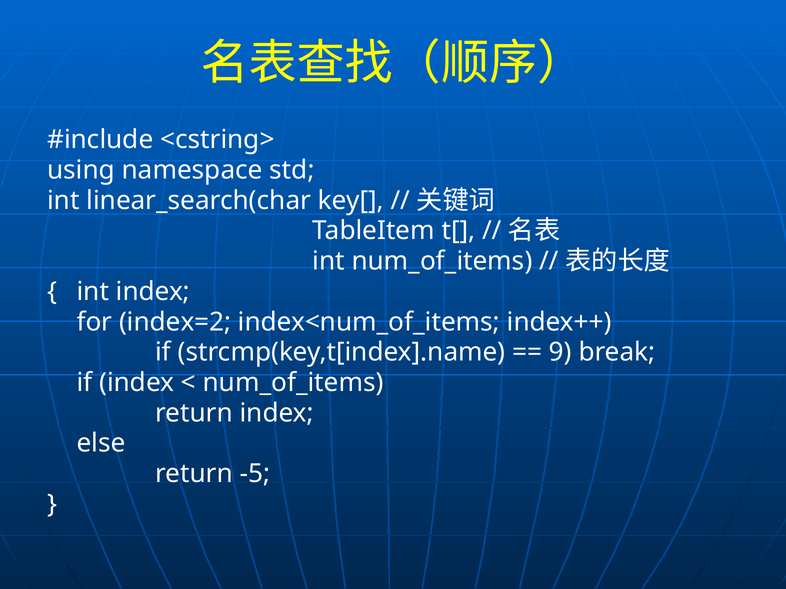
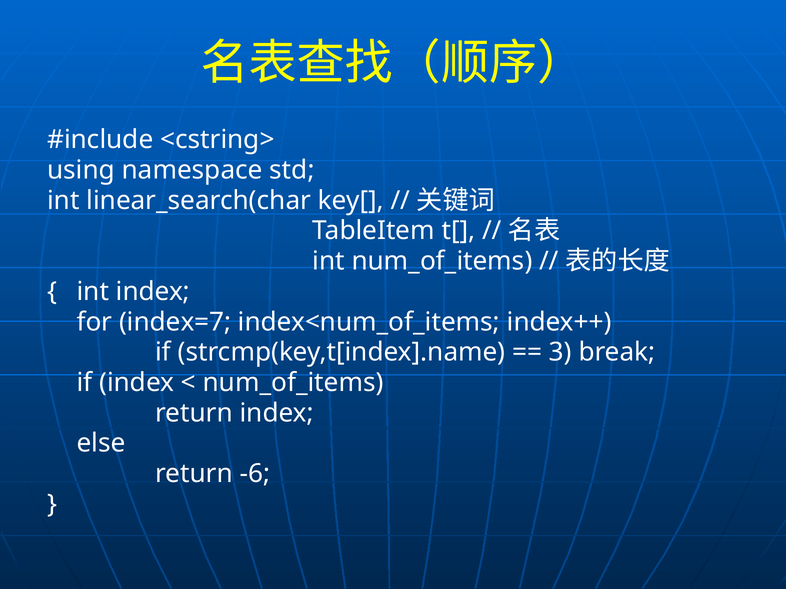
index=2: index=2 -> index=7
9: 9 -> 3
-5: -5 -> -6
